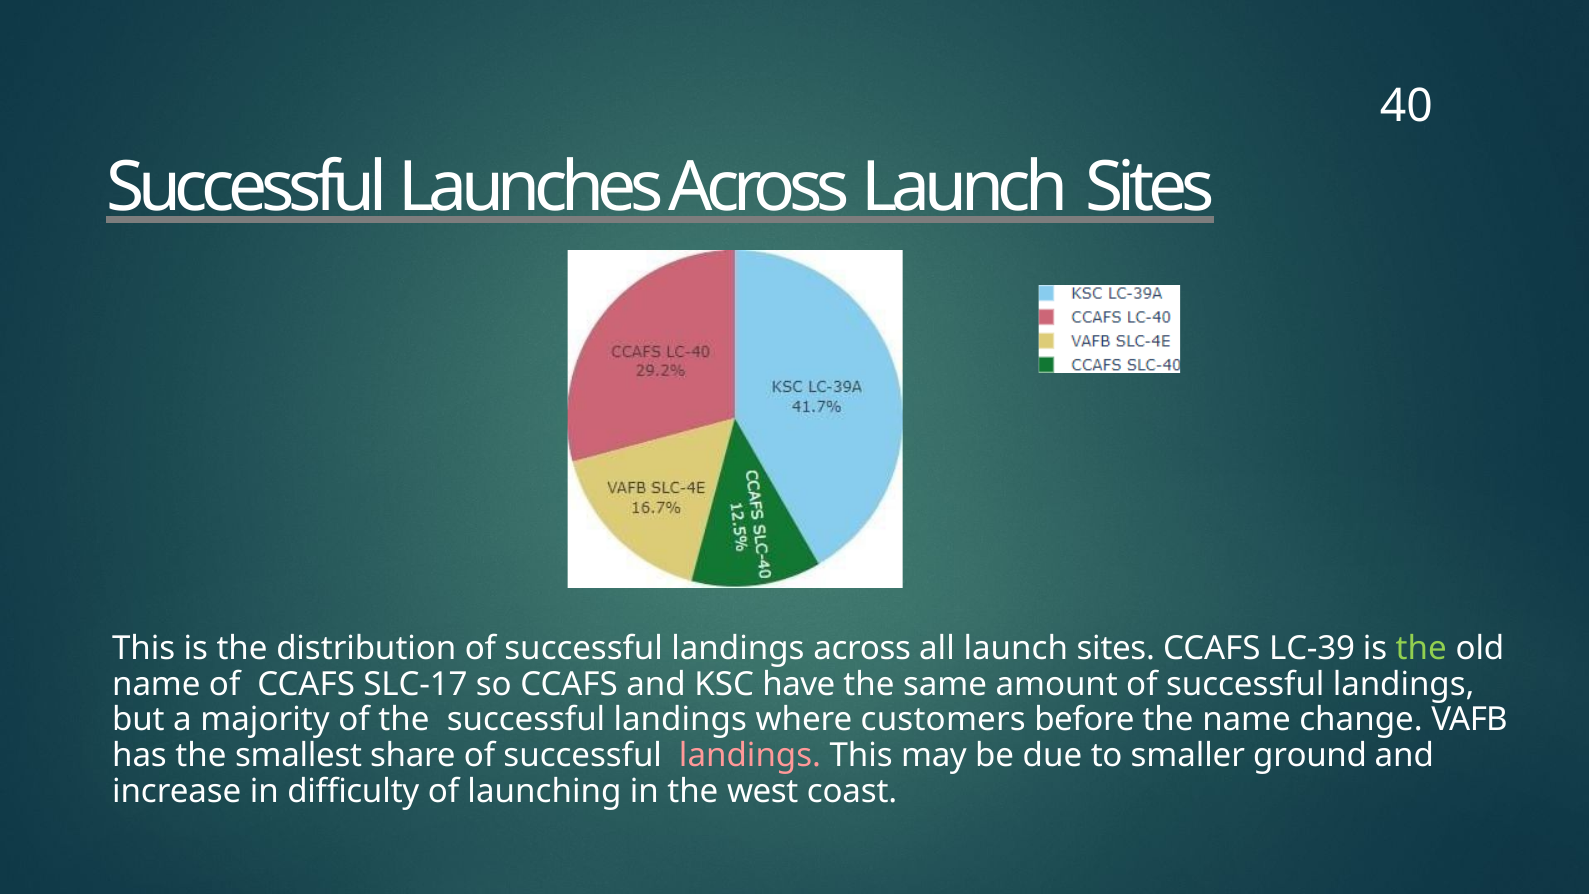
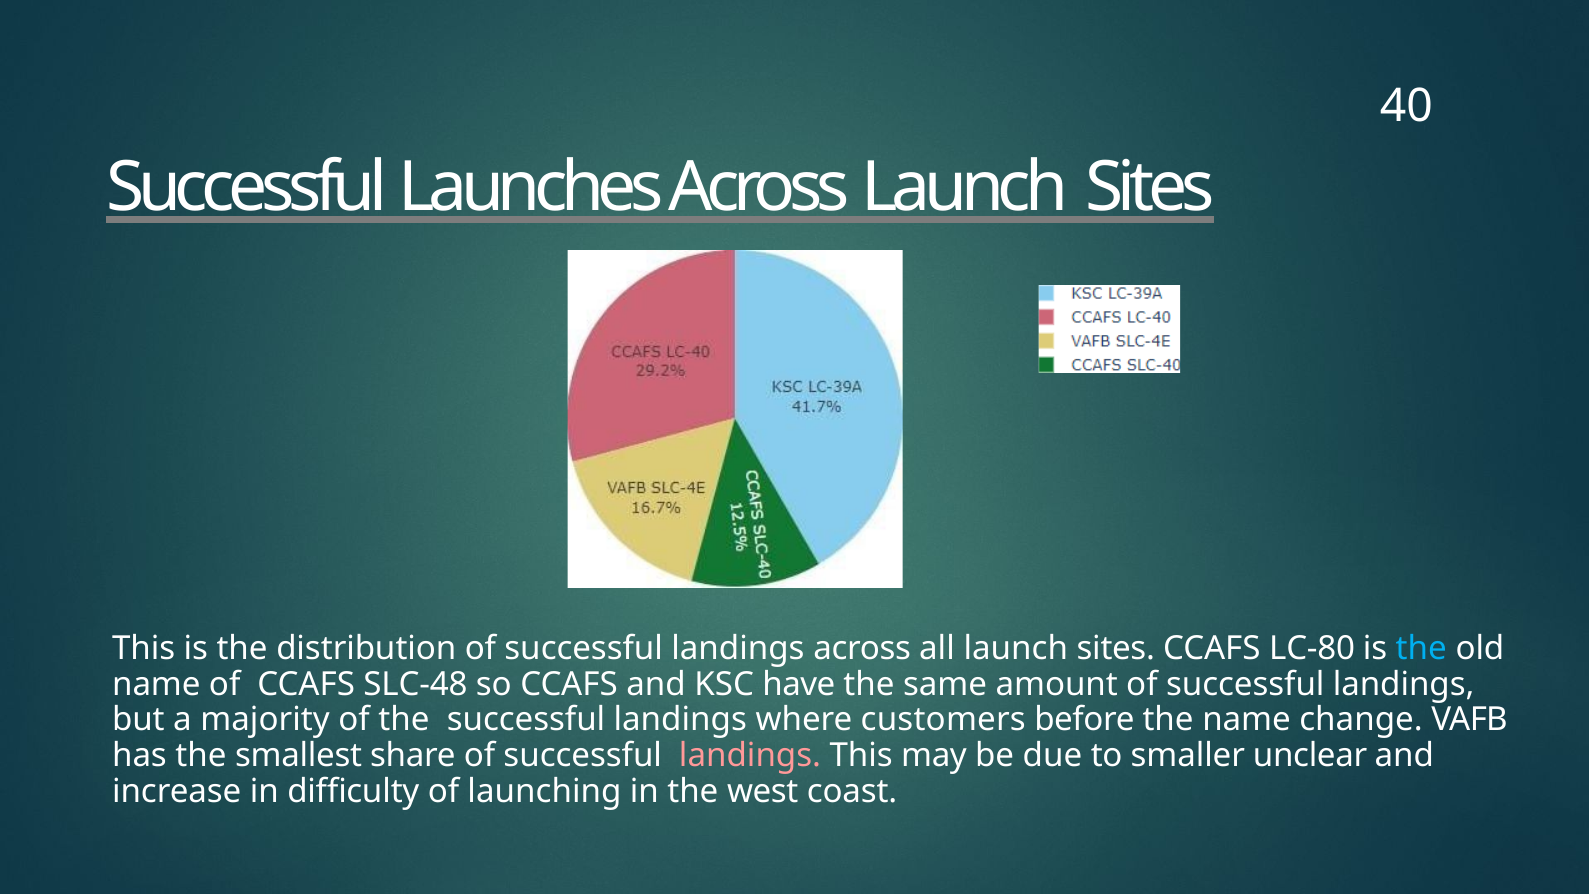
LC-39: LC-39 -> LC-80
the at (1421, 648) colour: light green -> light blue
SLC-17: SLC-17 -> SLC-48
ground: ground -> unclear
